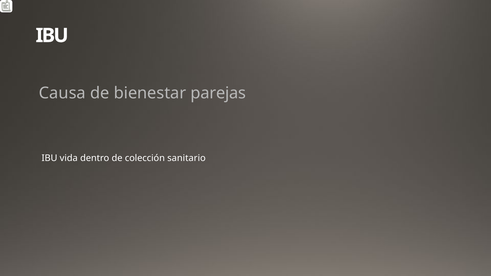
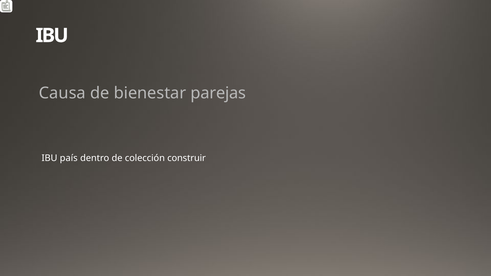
vida: vida -> país
sanitario: sanitario -> construir
